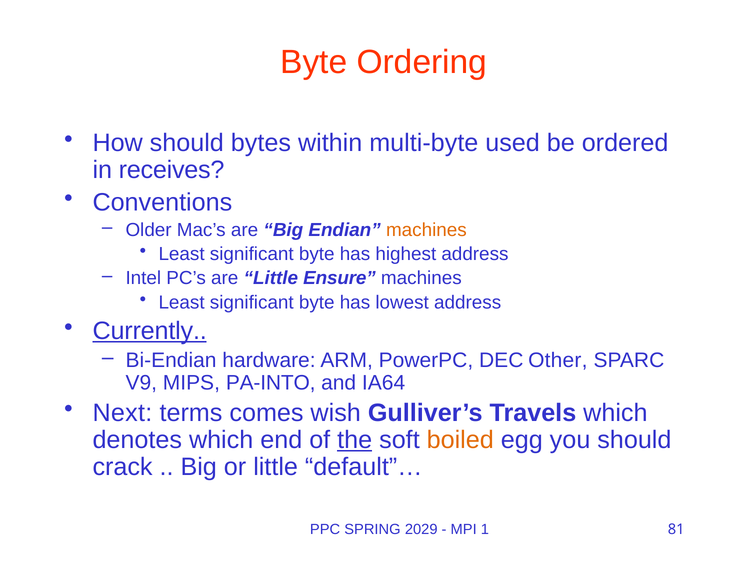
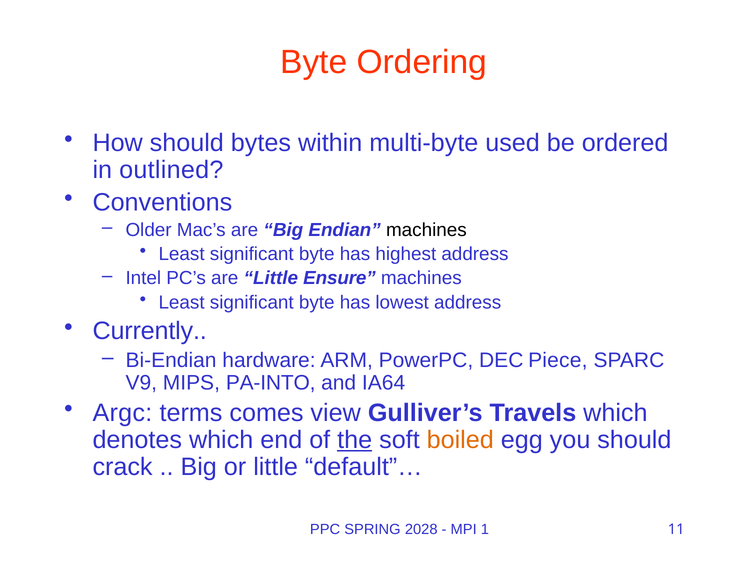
receives: receives -> outlined
machines at (426, 230) colour: orange -> black
Currently underline: present -> none
Other: Other -> Piece
Next: Next -> Argc
wish: wish -> view
2029: 2029 -> 2028
81: 81 -> 11
